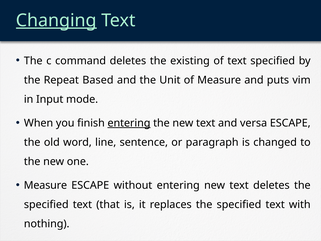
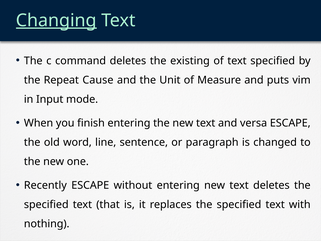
Based: Based -> Cause
entering at (129, 123) underline: present -> none
Measure at (45, 185): Measure -> Recently
